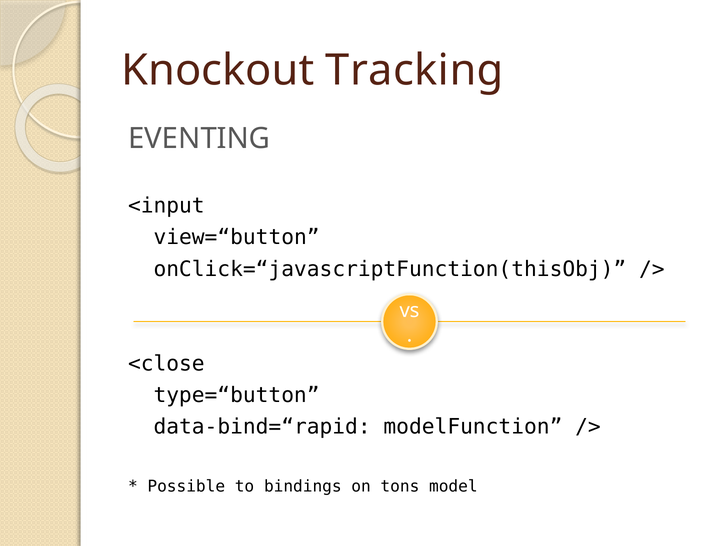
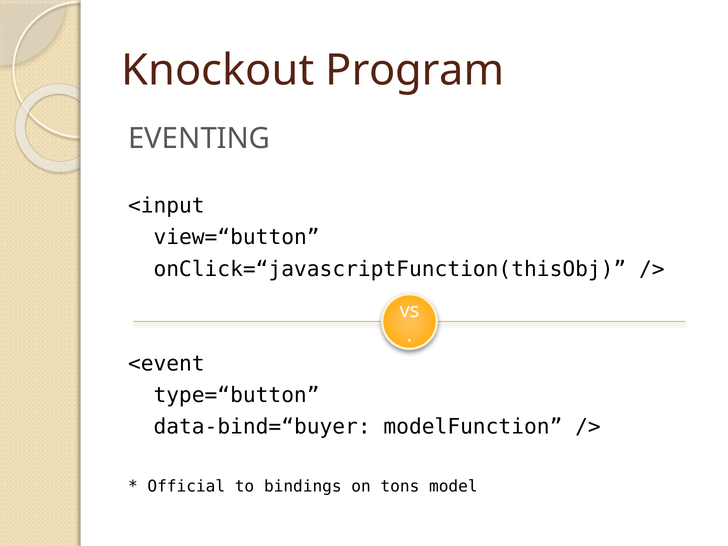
Tracking: Tracking -> Program
<close: <close -> <event
data-bind=“rapid: data-bind=“rapid -> data-bind=“buyer
Possible: Possible -> Official
